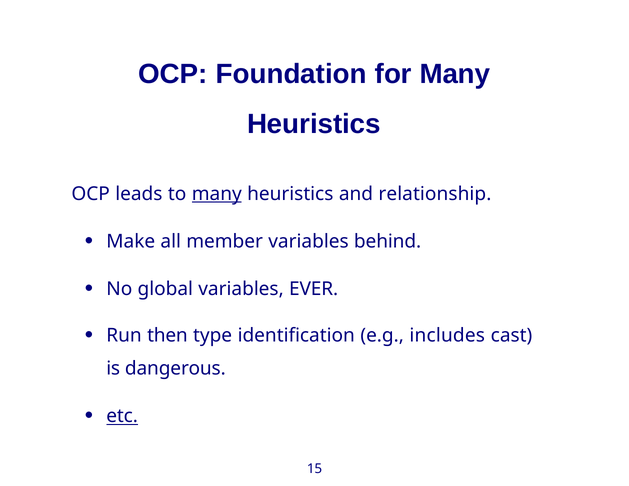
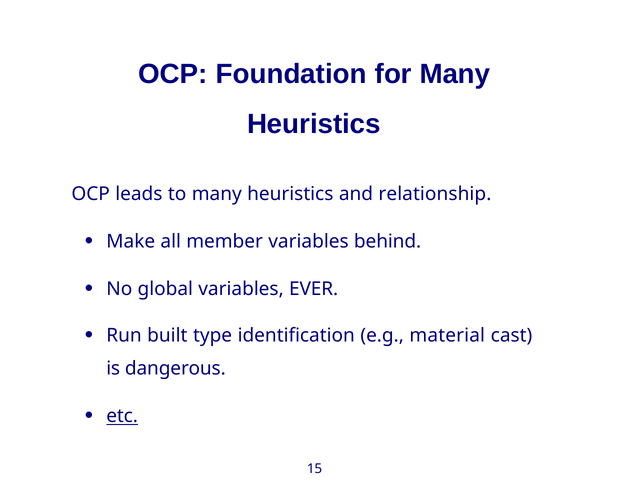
many at (217, 194) underline: present -> none
then: then -> built
includes: includes -> material
